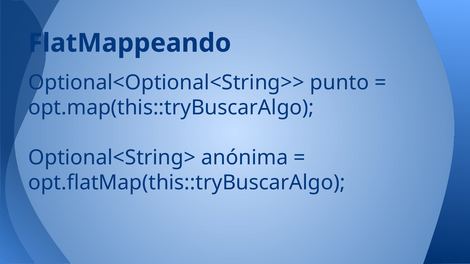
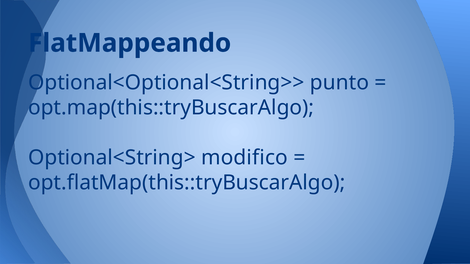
anónima: anónima -> modifico
